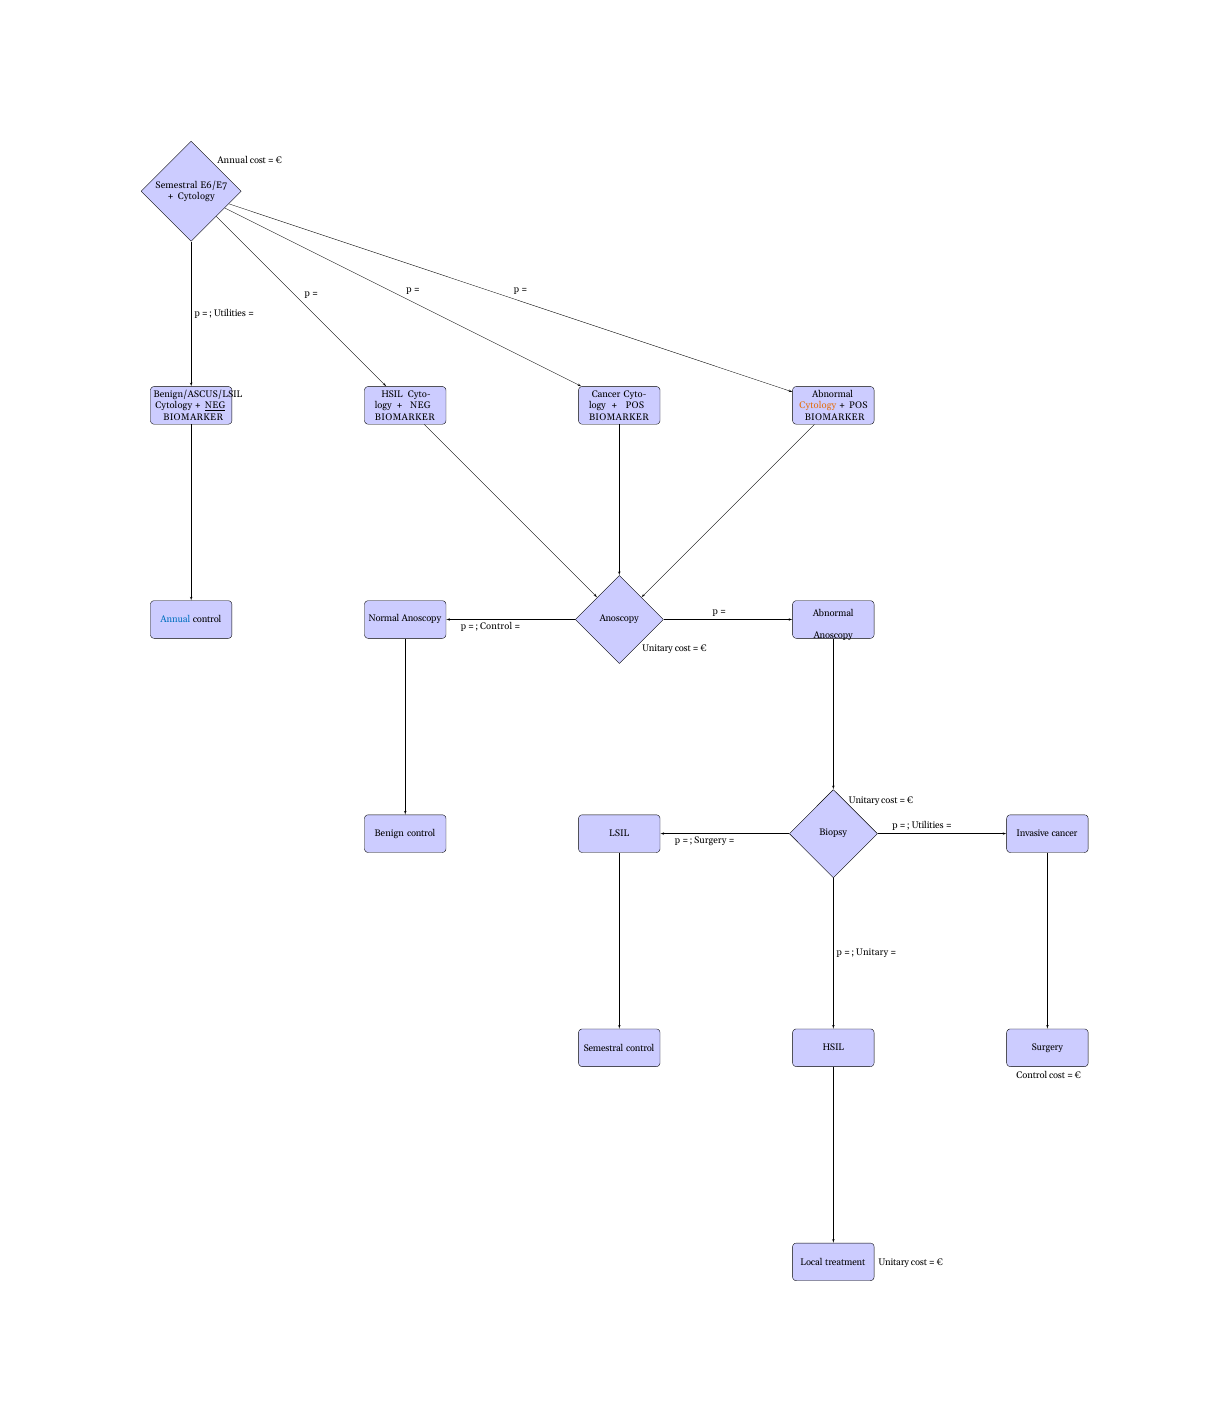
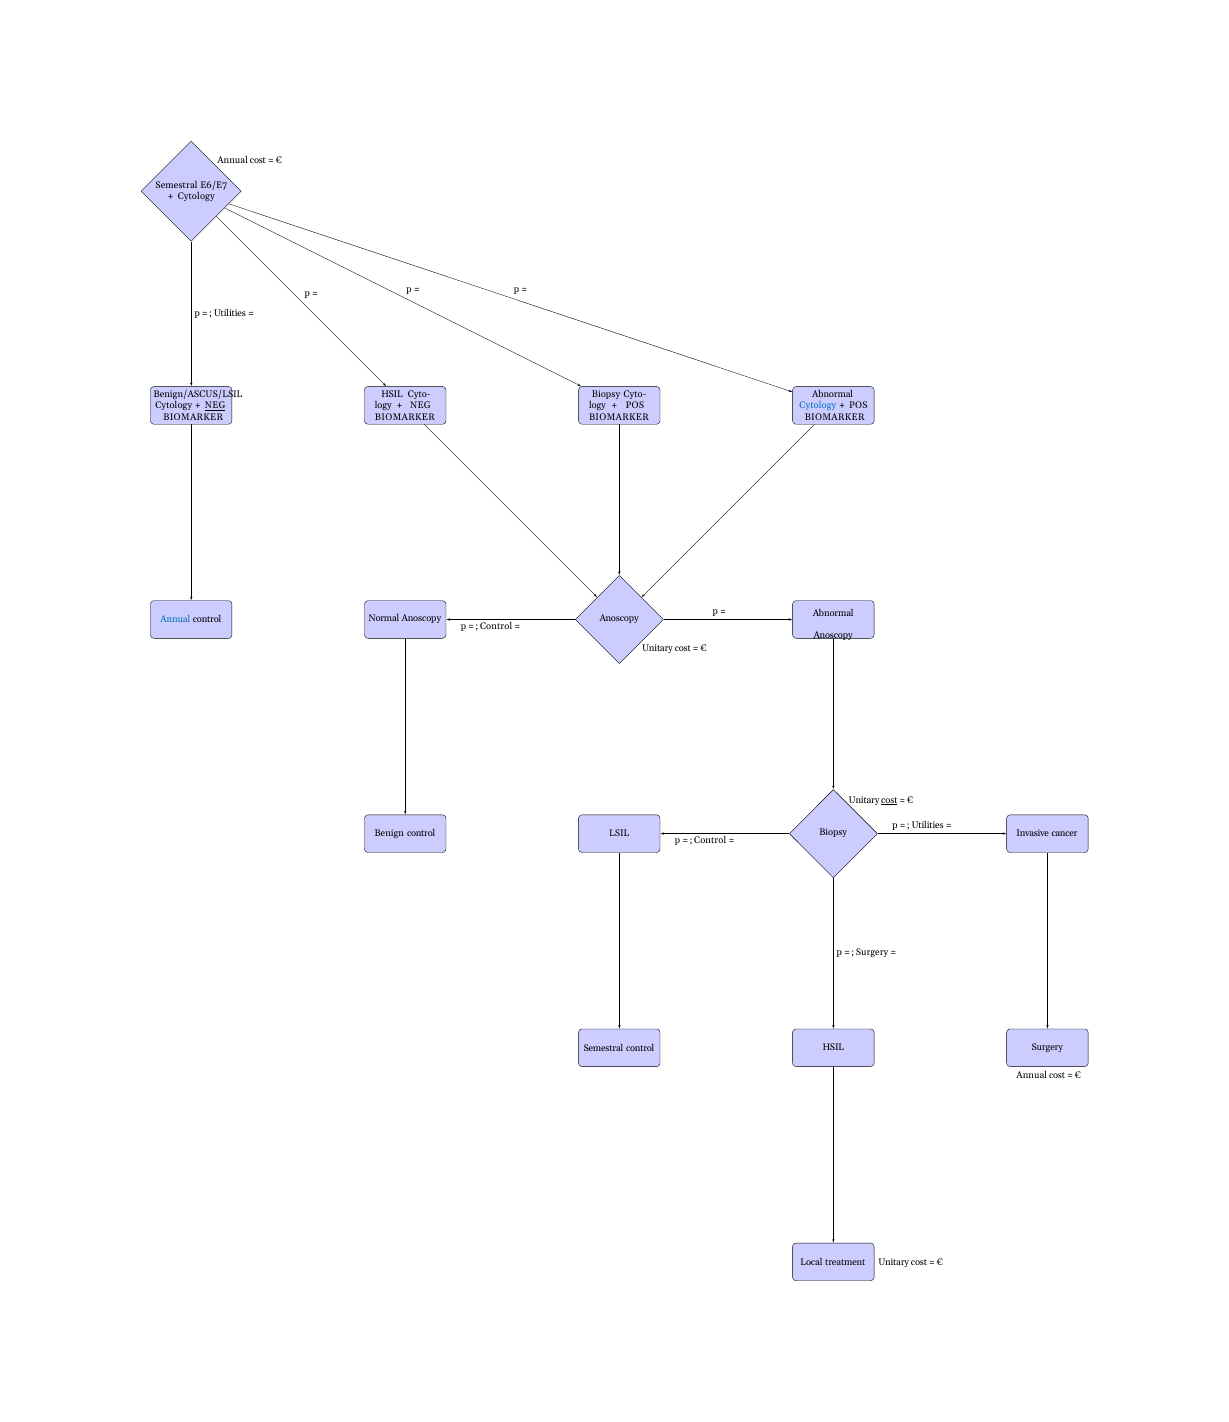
Cancer at (606, 394): Cancer -> Biopsy
Cytology at (818, 405) colour: orange -> blue
cost at (889, 800) underline: none -> present
Surgery at (710, 840): Surgery -> Control
Unitary at (872, 952): Unitary -> Surgery
Control at (1032, 1075): Control -> Annual
